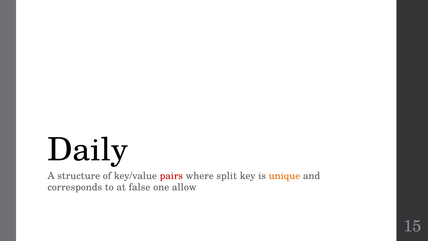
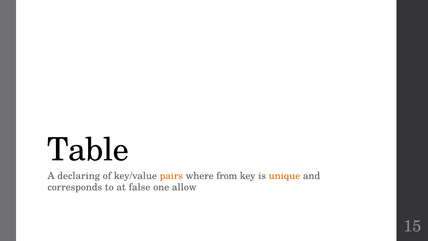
Daily: Daily -> Table
structure: structure -> declaring
pairs colour: red -> orange
split: split -> from
